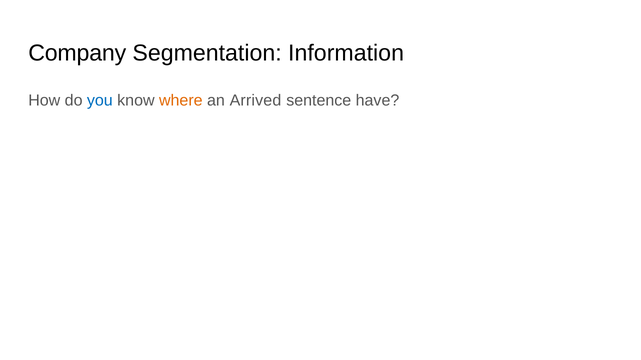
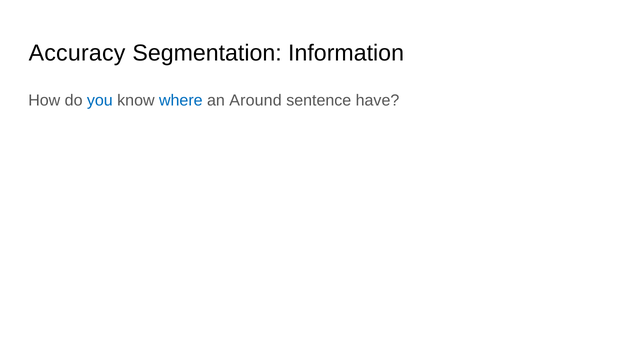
Company: Company -> Accuracy
where colour: orange -> blue
Arrived: Arrived -> Around
